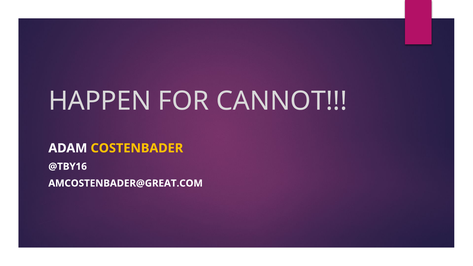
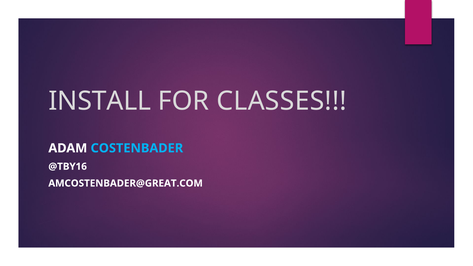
HAPPEN: HAPPEN -> INSTALL
CANNOT: CANNOT -> CLASSES
COSTENBADER colour: yellow -> light blue
